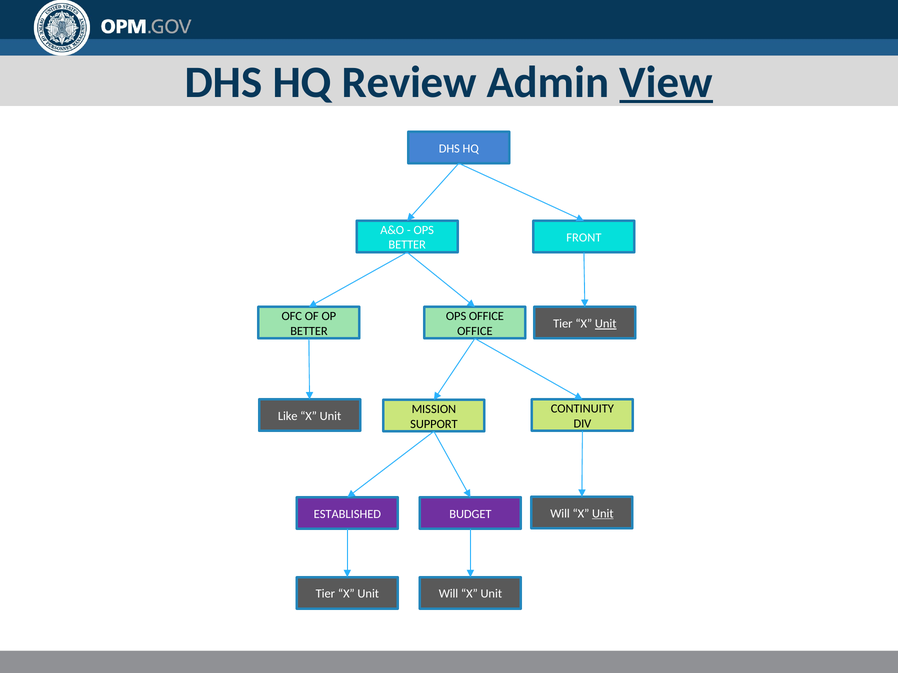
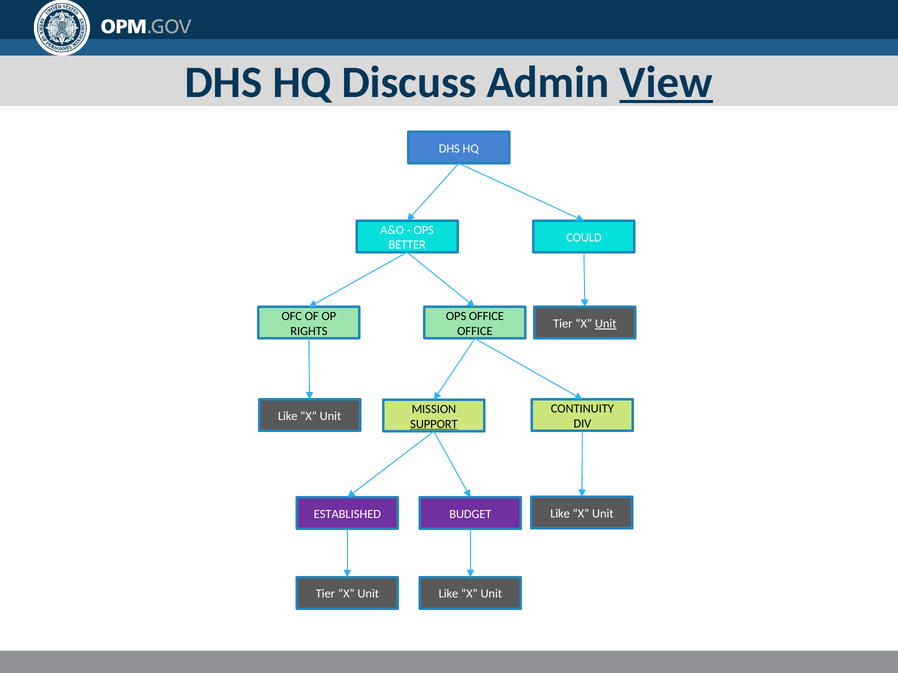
Review: Review -> Discuss
FRONT: FRONT -> COULD
BETTER at (309, 331): BETTER -> RIGHTS
SUPPORT underline: none -> present
BUDGET Will: Will -> Like
Unit at (603, 514) underline: present -> none
Unit Will: Will -> Like
